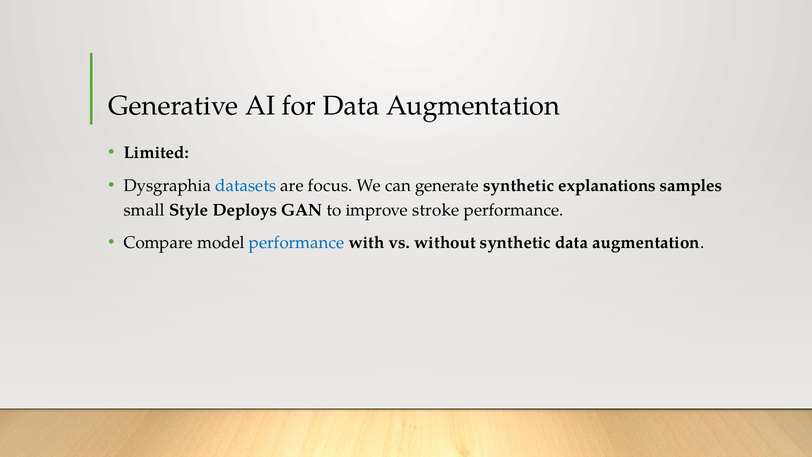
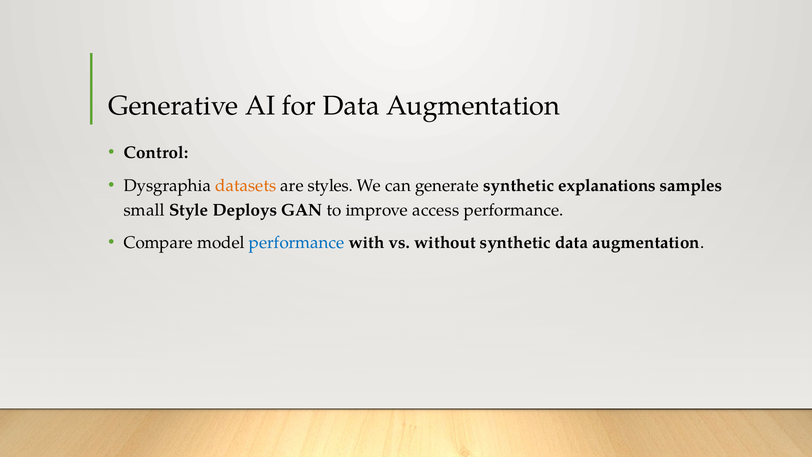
Limited: Limited -> Control
datasets colour: blue -> orange
focus: focus -> styles
stroke: stroke -> access
